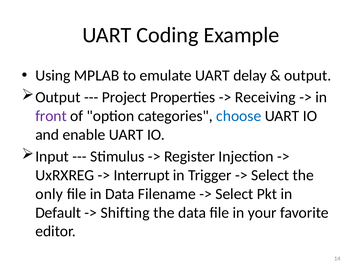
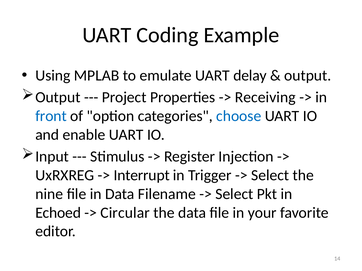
front colour: purple -> blue
only: only -> nine
Default: Default -> Echoed
Shifting: Shifting -> Circular
